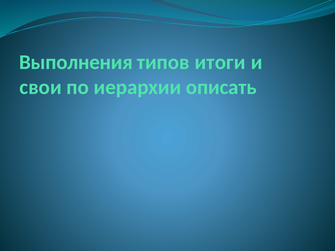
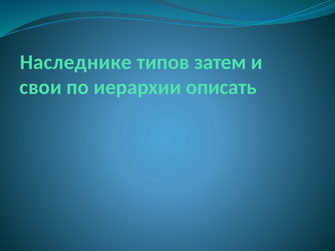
Выполнения: Выполнения -> Наследнике
итоги: итоги -> затем
